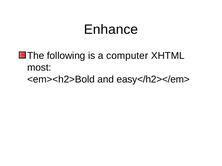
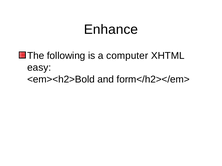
most: most -> easy
easy</h2></em>: easy</h2></em> -> form</h2></em>
